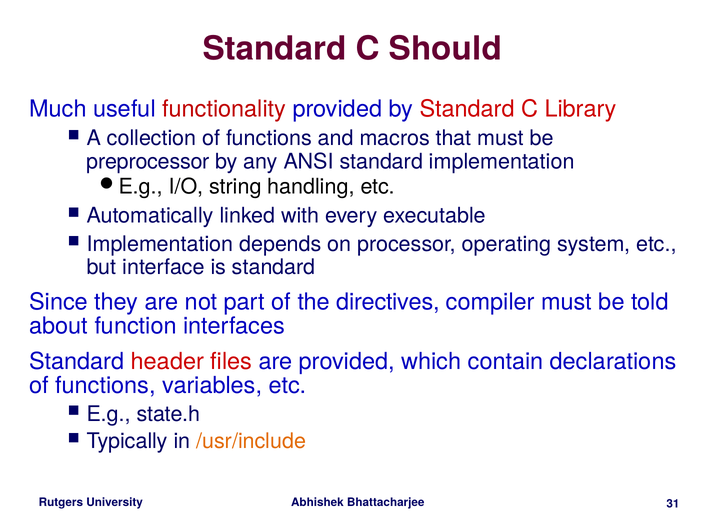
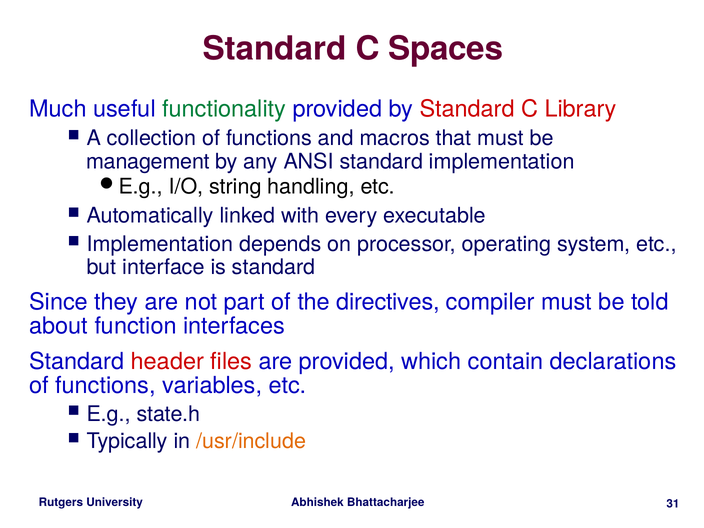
Should: Should -> Spaces
functionality colour: red -> green
preprocessor: preprocessor -> management
